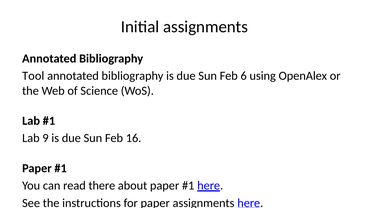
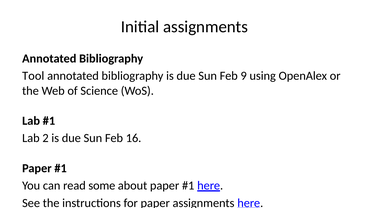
6: 6 -> 9
9: 9 -> 2
there: there -> some
